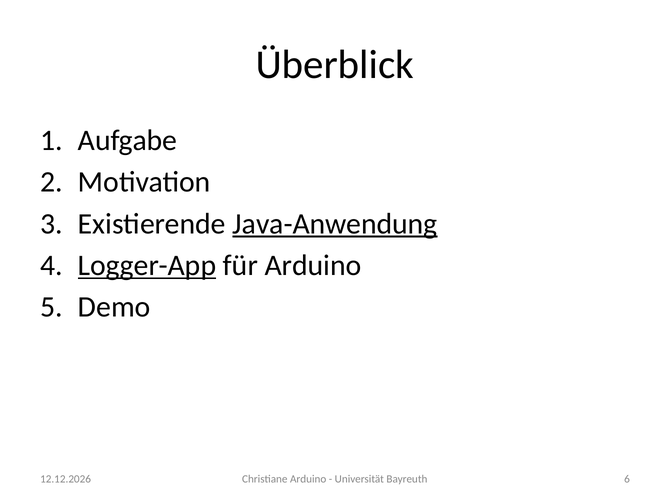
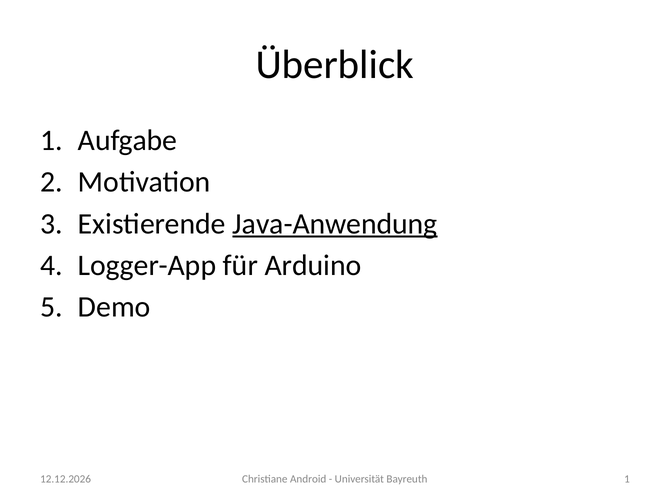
Logger-App underline: present -> none
Christiane Arduino: Arduino -> Android
Bayreuth 6: 6 -> 1
